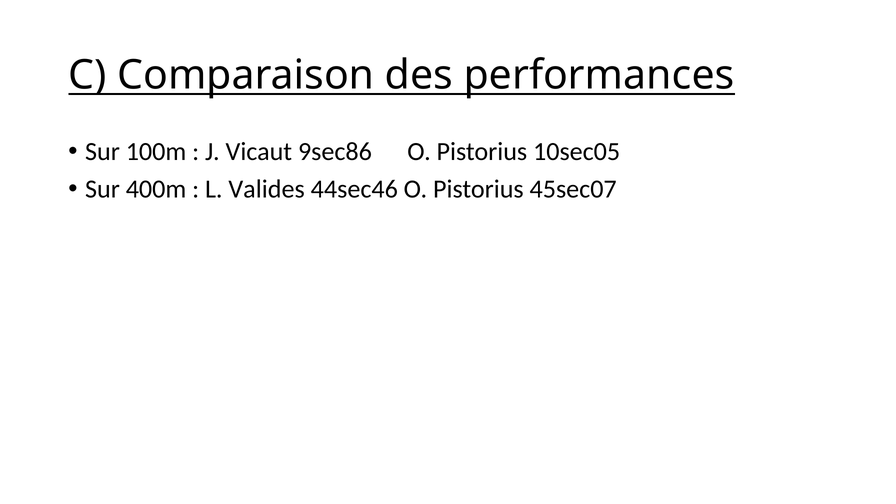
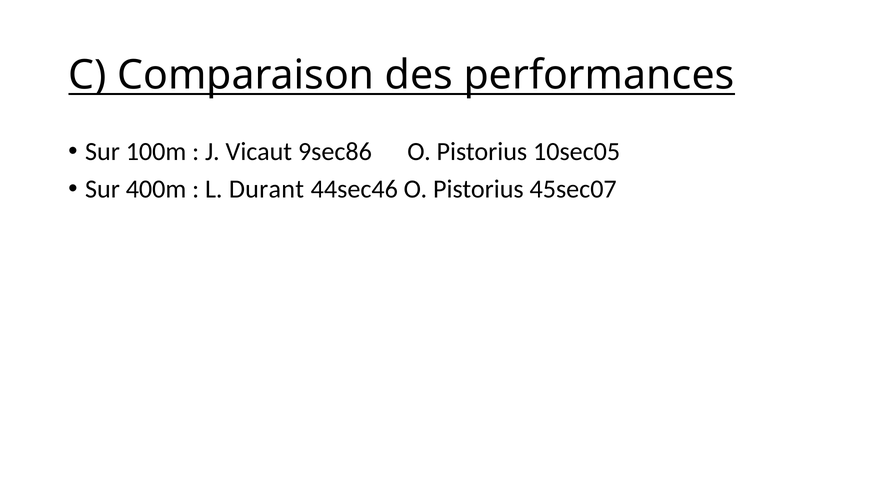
Valides: Valides -> Durant
